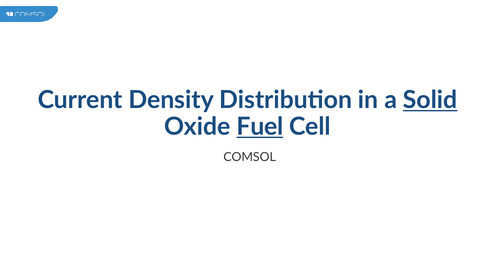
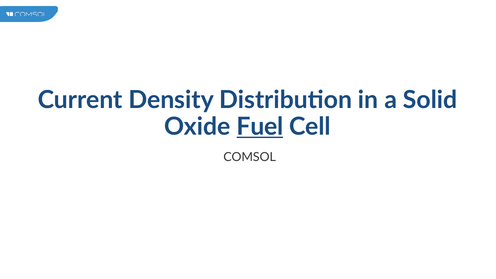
Solid underline: present -> none
